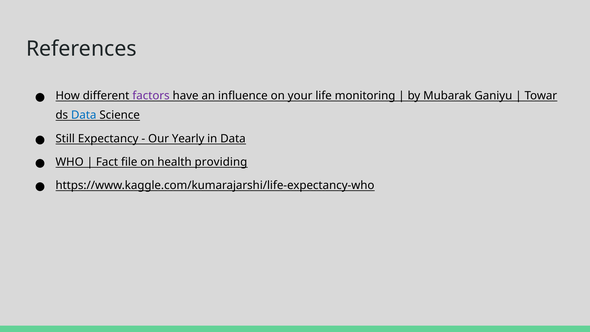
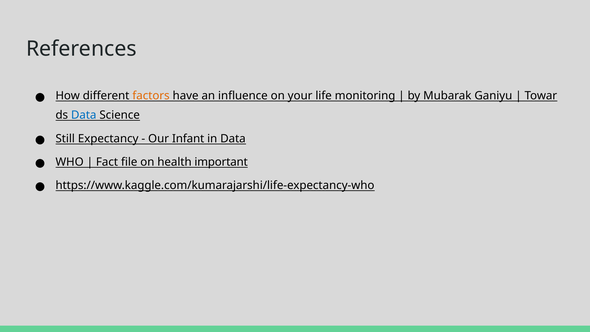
factors colour: purple -> orange
Yearly: Yearly -> Infant
providing: providing -> important
